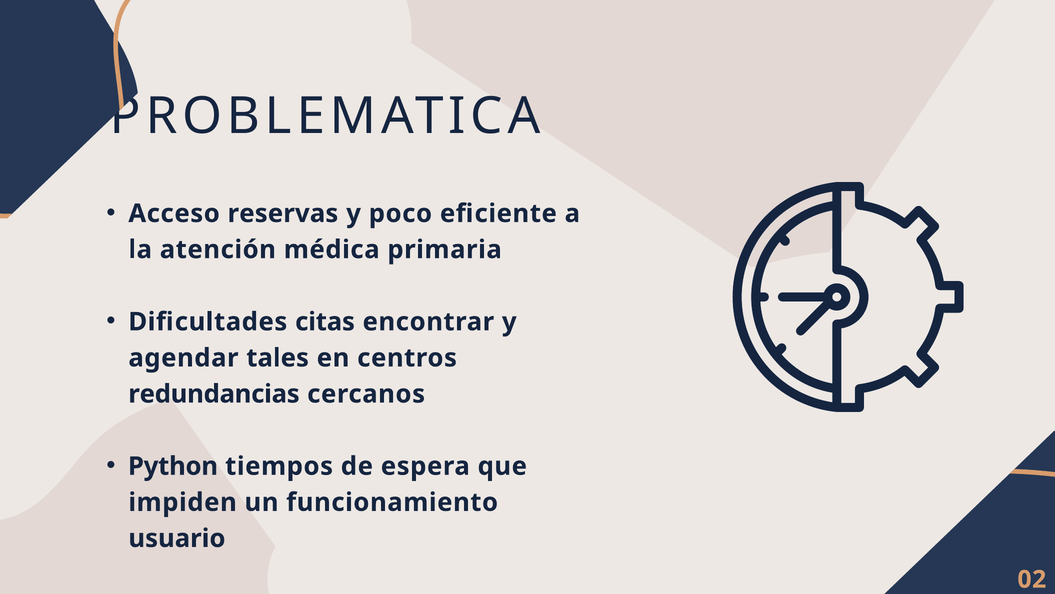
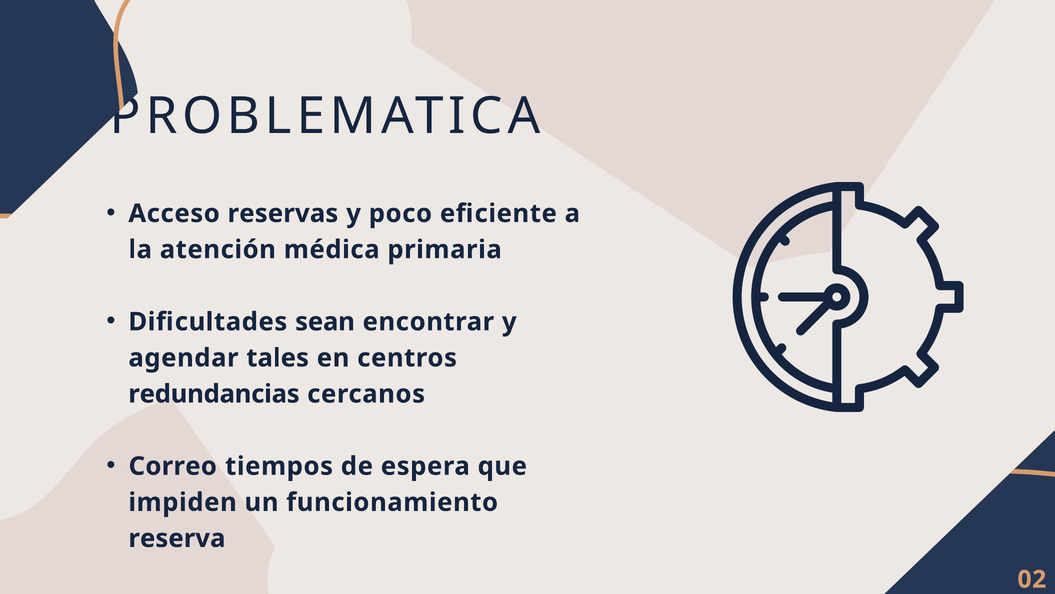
citas: citas -> sean
Python: Python -> Correo
usuario: usuario -> reserva
